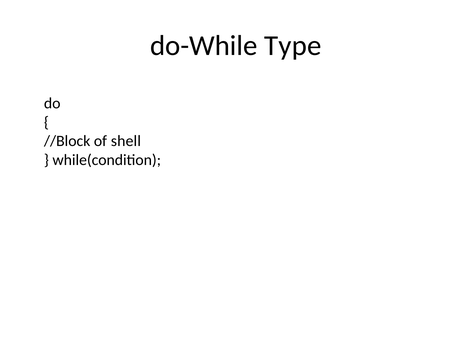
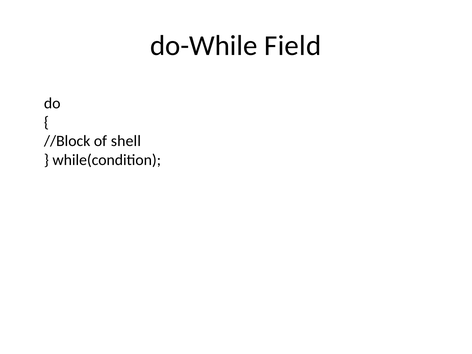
Type: Type -> Field
